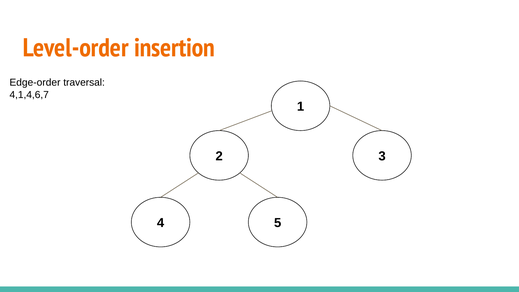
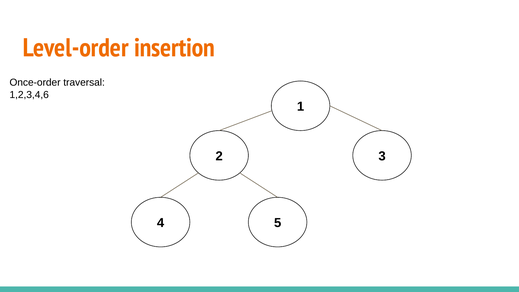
Edge-order: Edge-order -> Once-order
4,1,4,6,7: 4,1,4,6,7 -> 1,2,3,4,6
